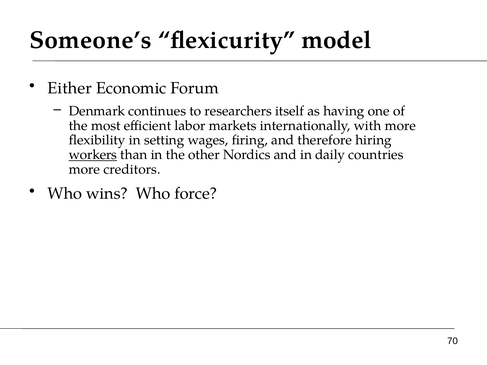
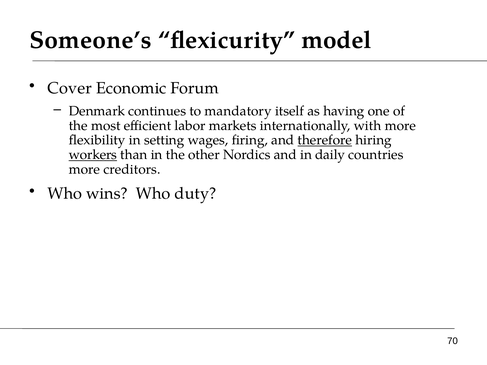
Either: Either -> Cover
researchers: researchers -> mandatory
therefore underline: none -> present
force: force -> duty
